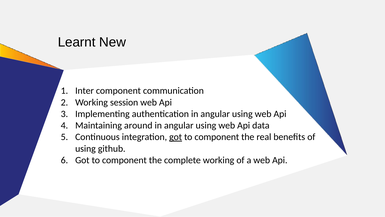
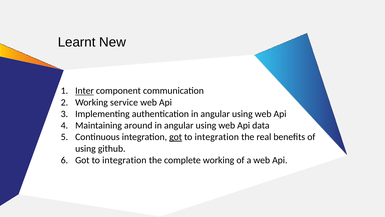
Inter underline: none -> present
session: session -> service
component at (217, 137): component -> integration
component at (124, 160): component -> integration
